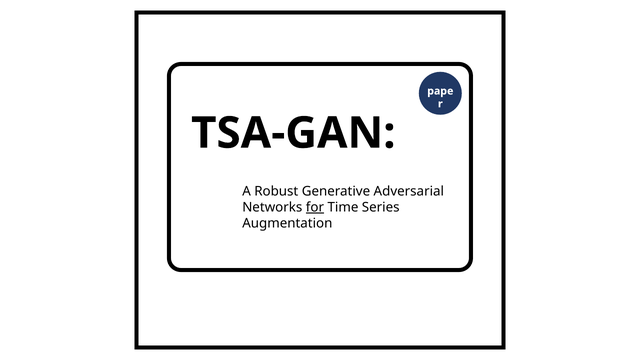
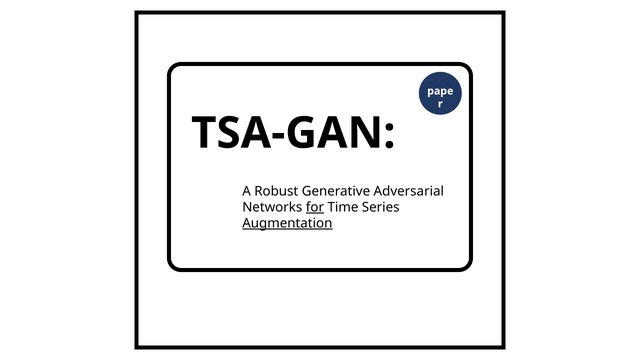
Augmentation underline: none -> present
